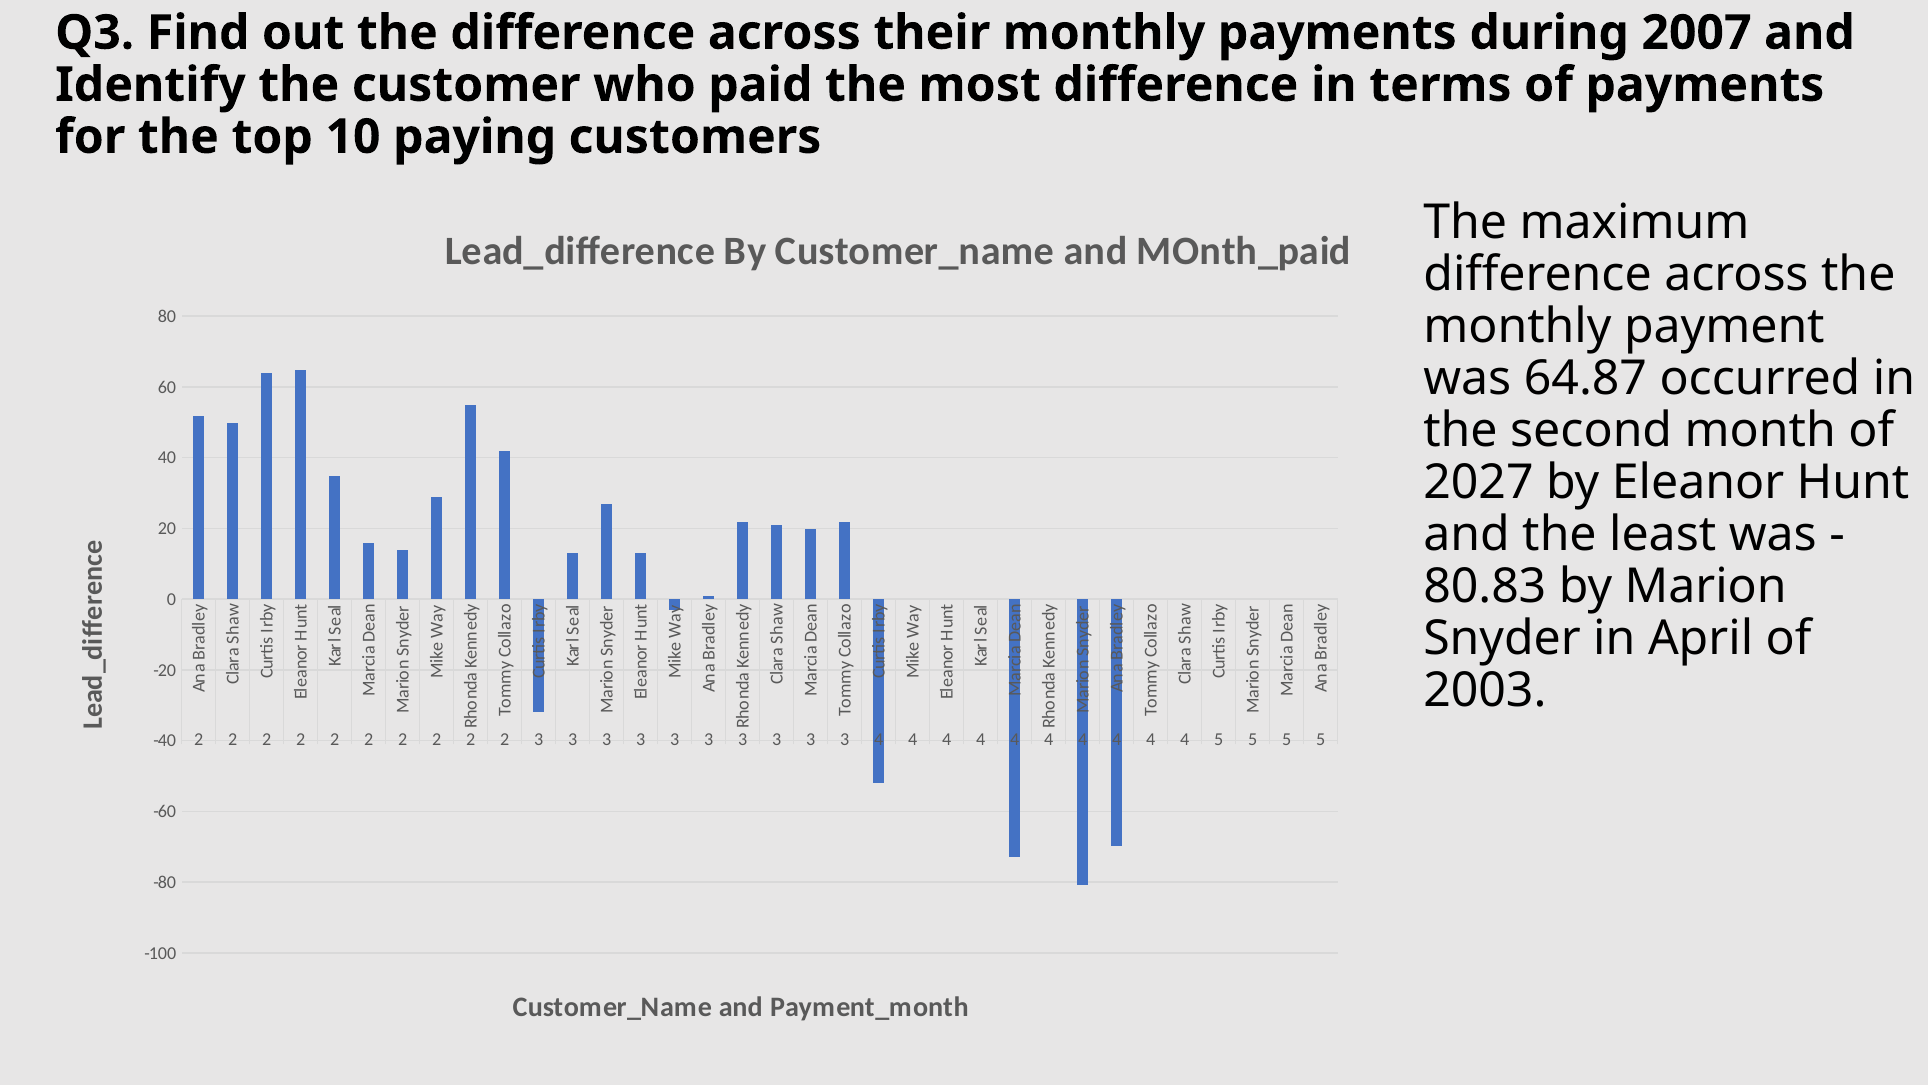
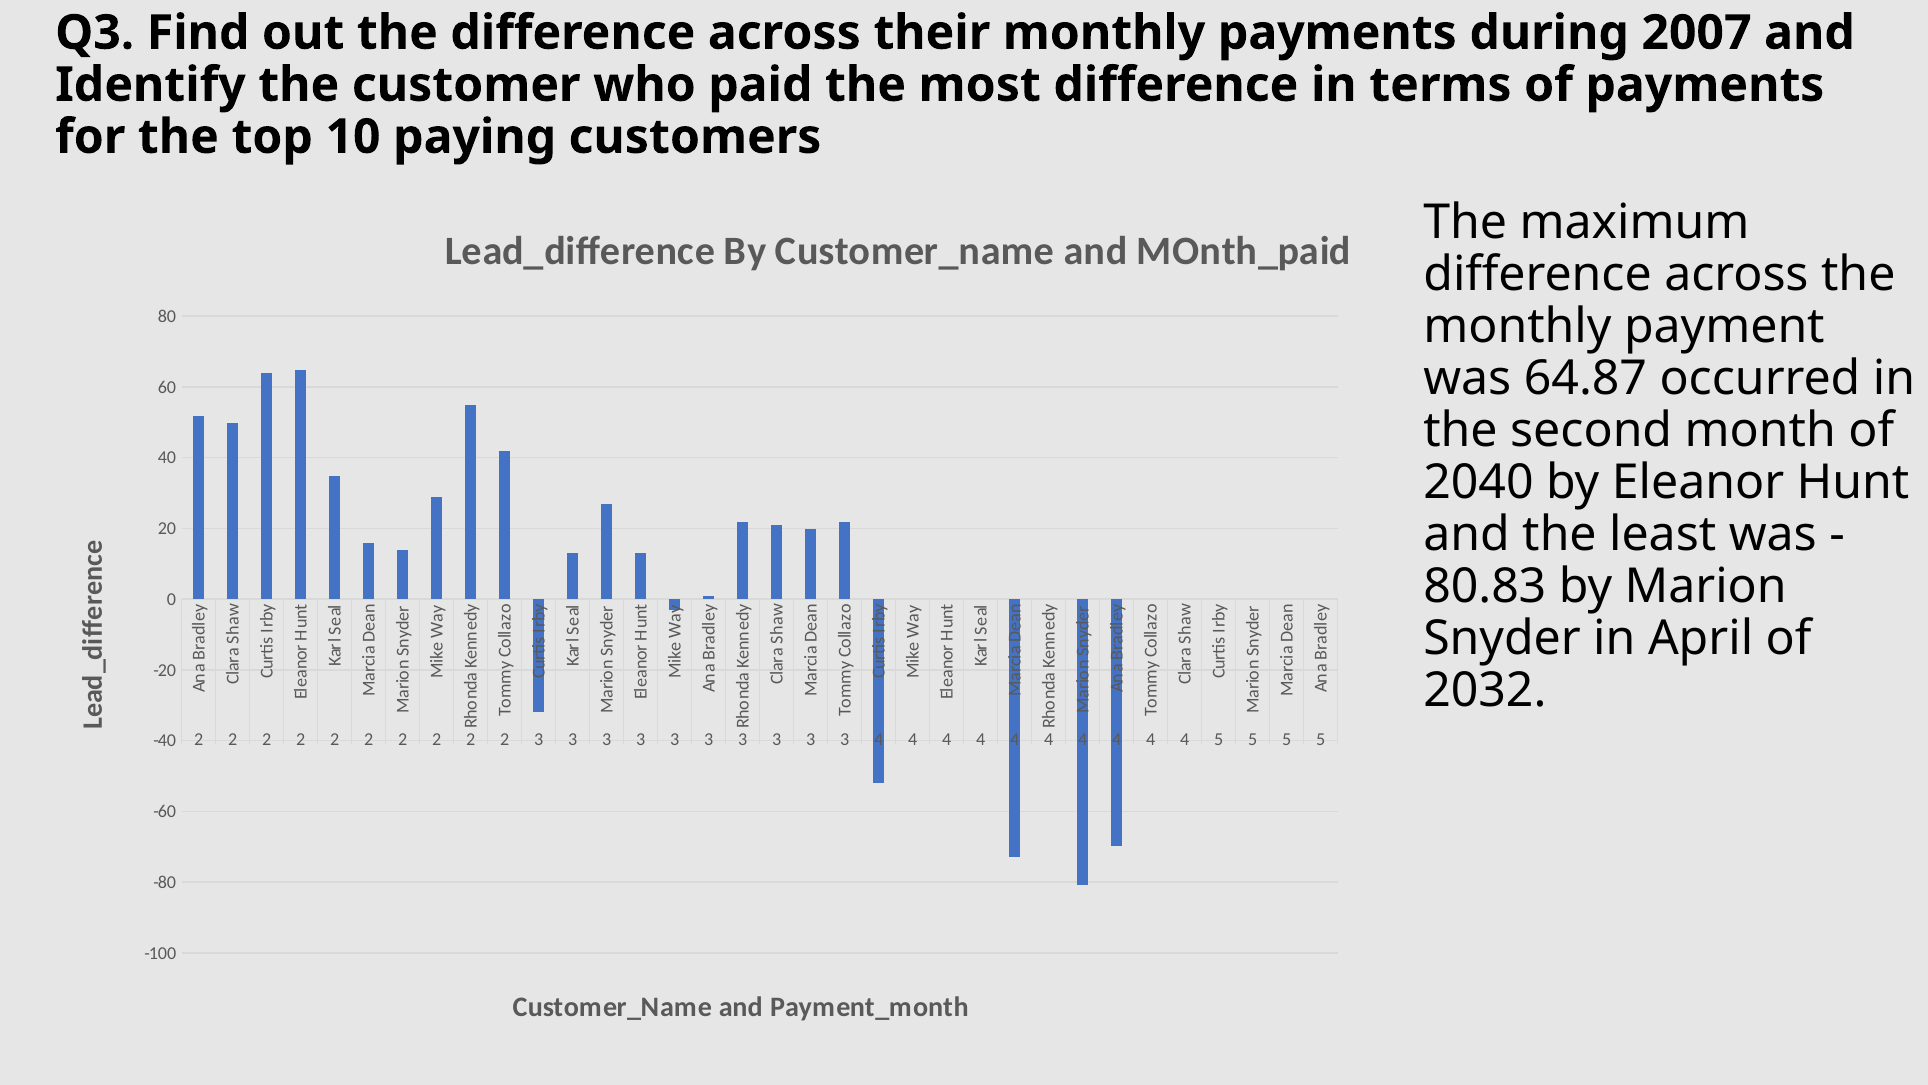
2027: 2027 -> 2040
2003: 2003 -> 2032
